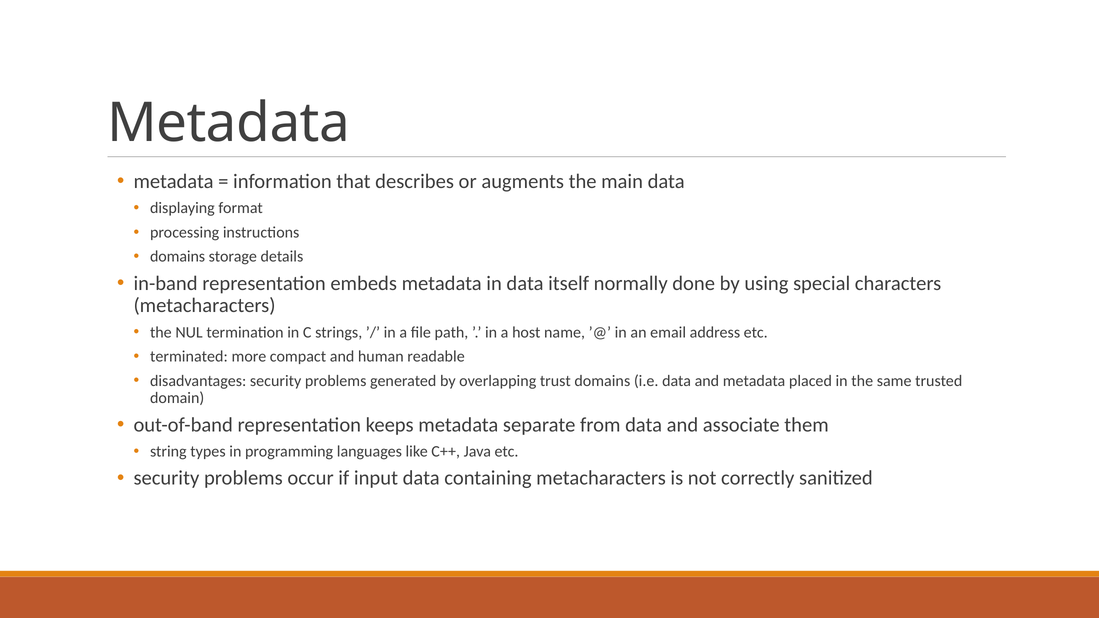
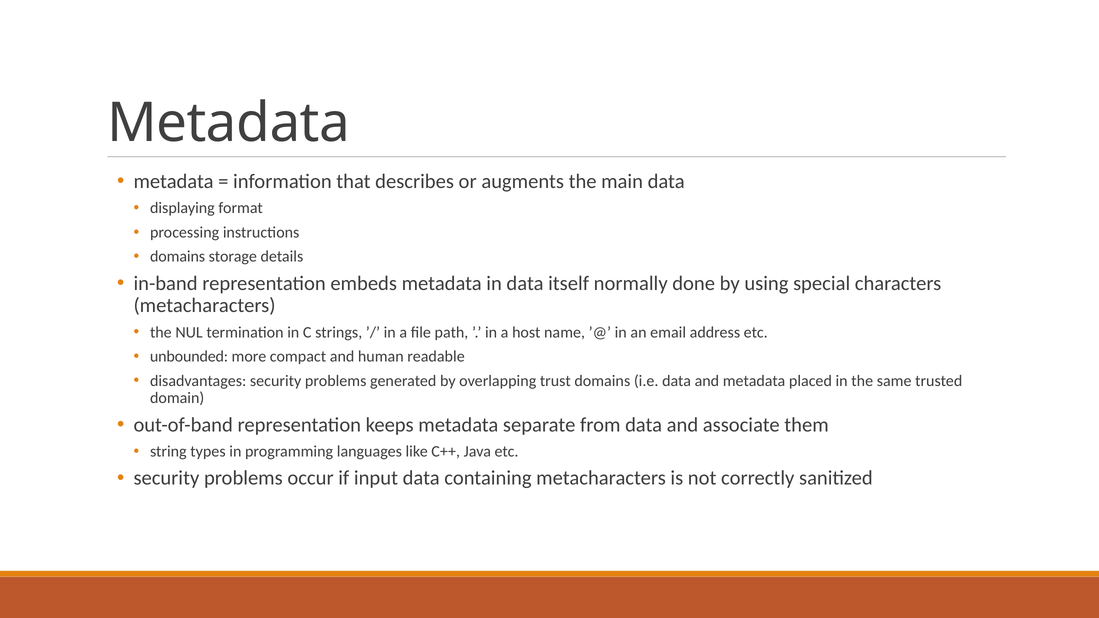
terminated: terminated -> unbounded
